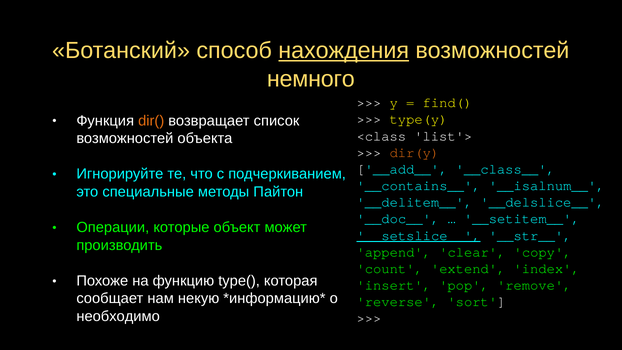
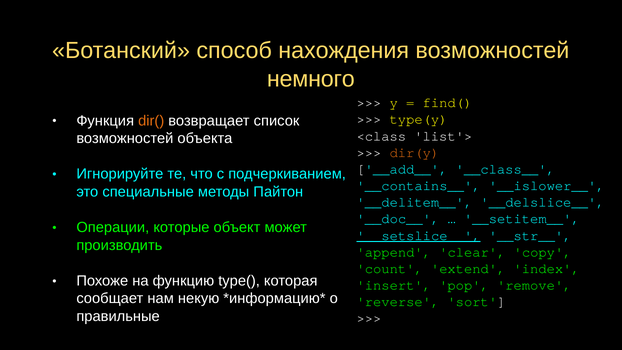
нахождения underline: present -> none
__isalnum__: __isalnum__ -> __islower__
необходимо: необходимо -> правильные
